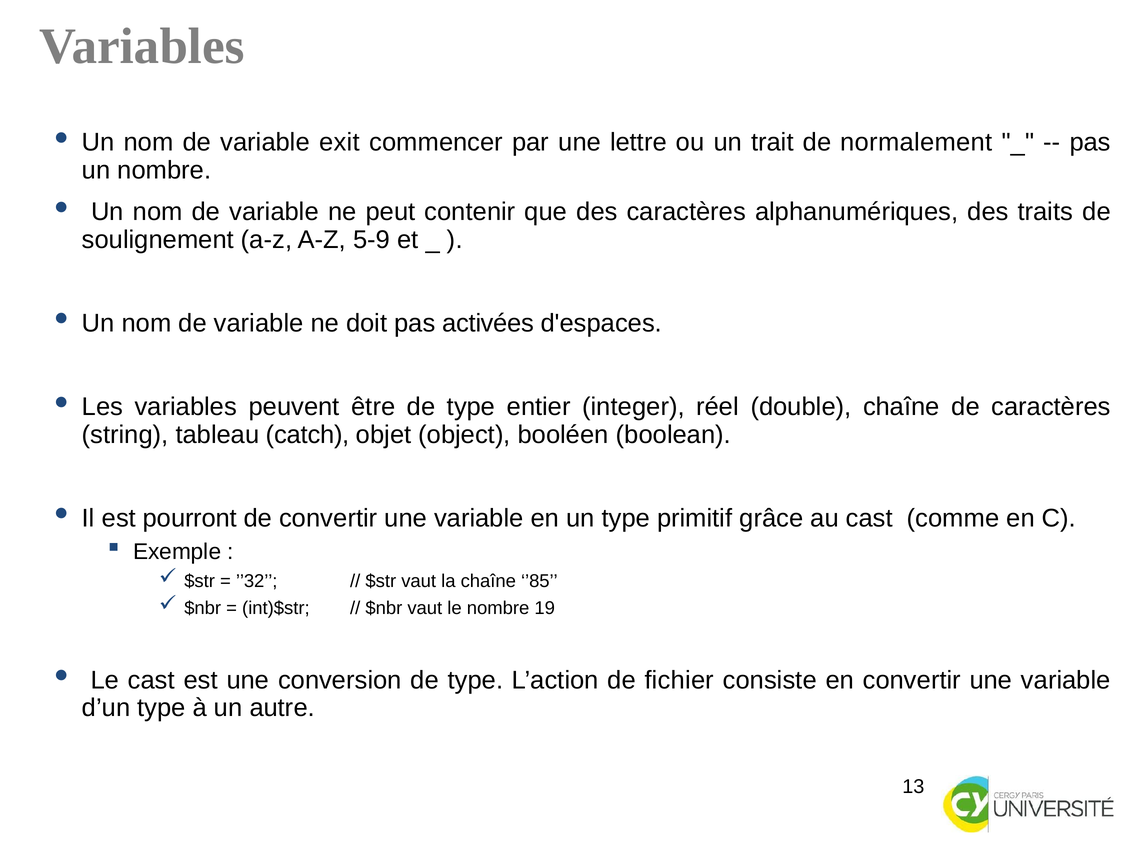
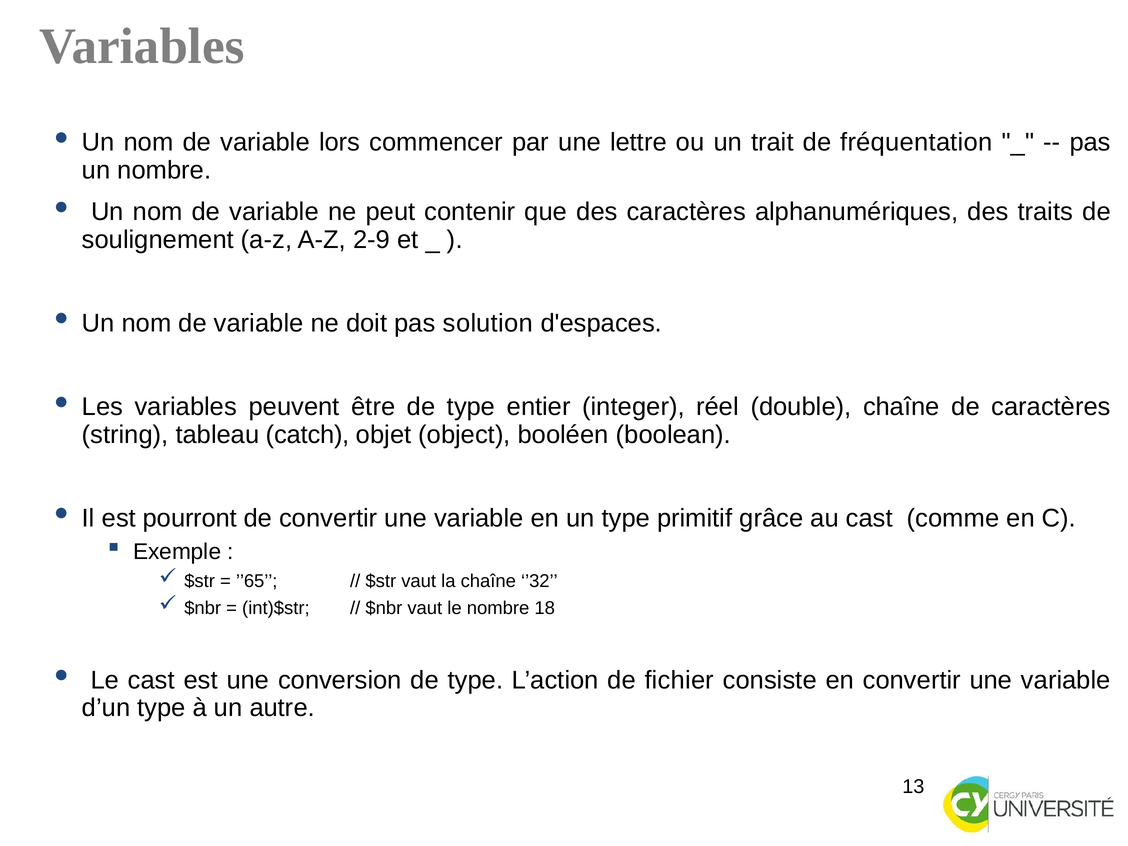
exit: exit -> lors
normalement: normalement -> fréquentation
5-9: 5-9 -> 2-9
activées: activées -> solution
’’32: ’’32 -> ’’65
’85: ’85 -> ’32
19: 19 -> 18
